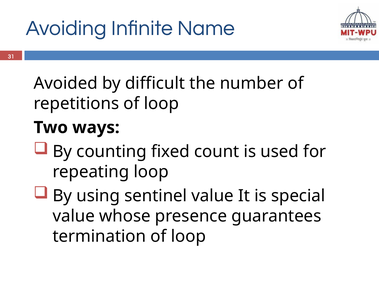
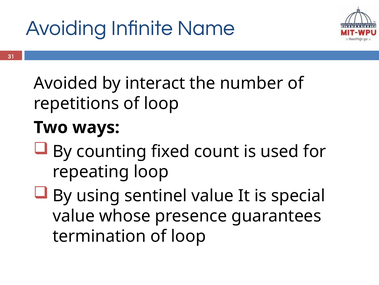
difficult: difficult -> interact
